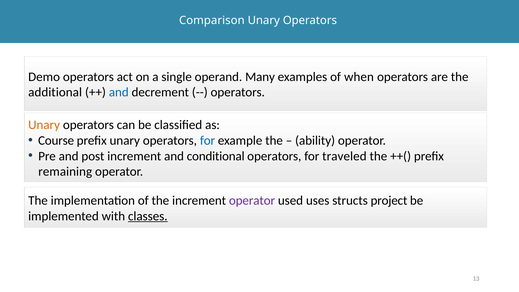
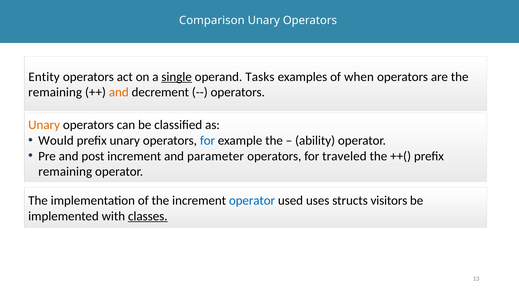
Demo: Demo -> Entity
single underline: none -> present
Many: Many -> Tasks
additional at (55, 92): additional -> remaining
and at (119, 92) colour: blue -> orange
Course: Course -> Would
conditional: conditional -> parameter
operator at (252, 200) colour: purple -> blue
project: project -> visitors
